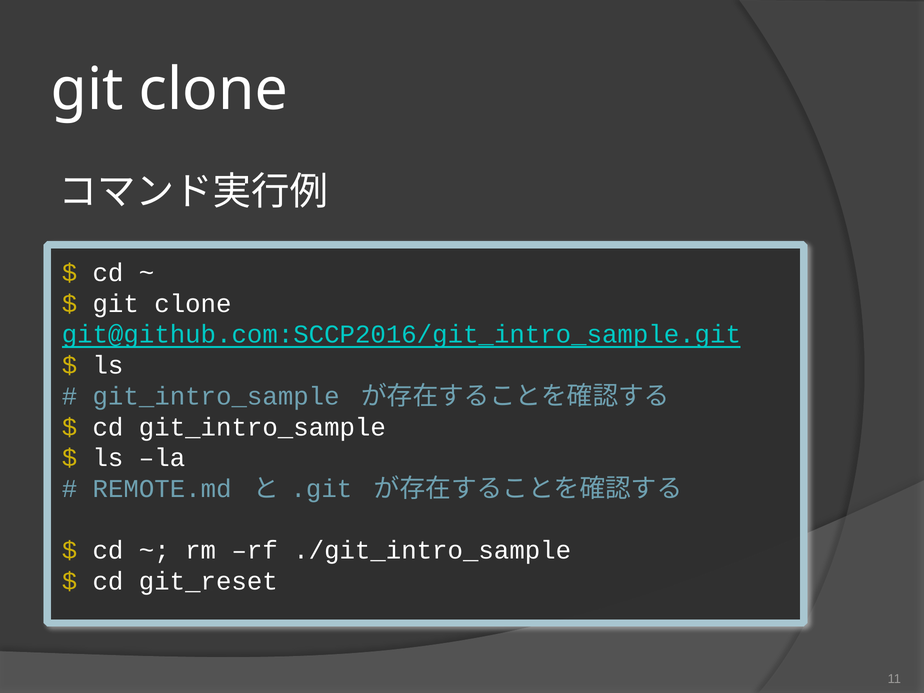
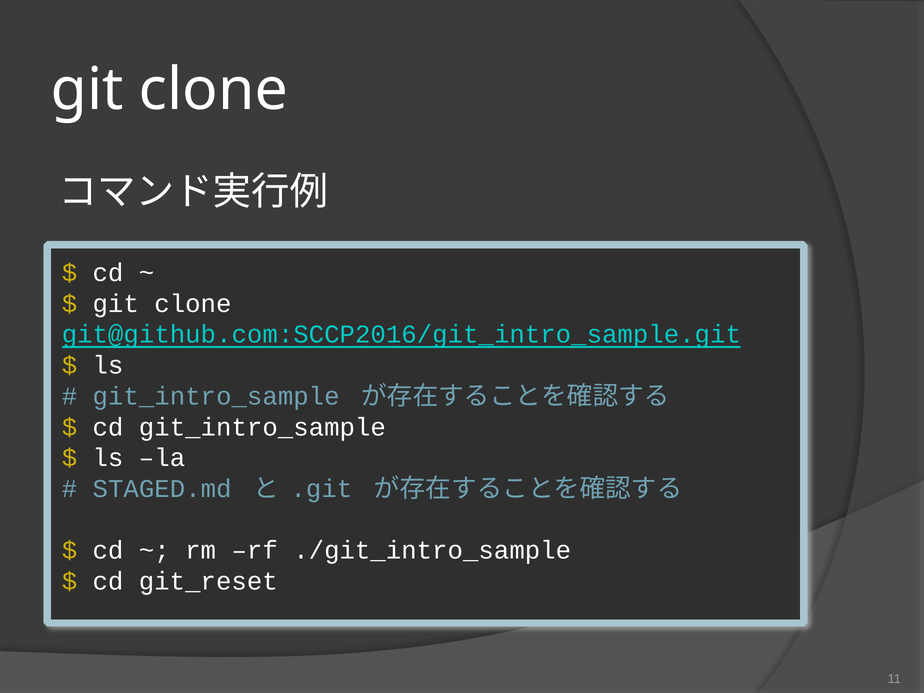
REMOTE.md: REMOTE.md -> STAGED.md
